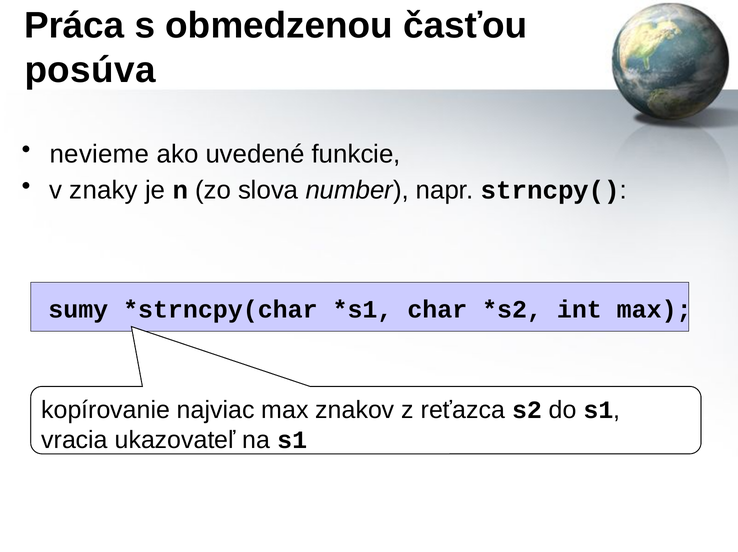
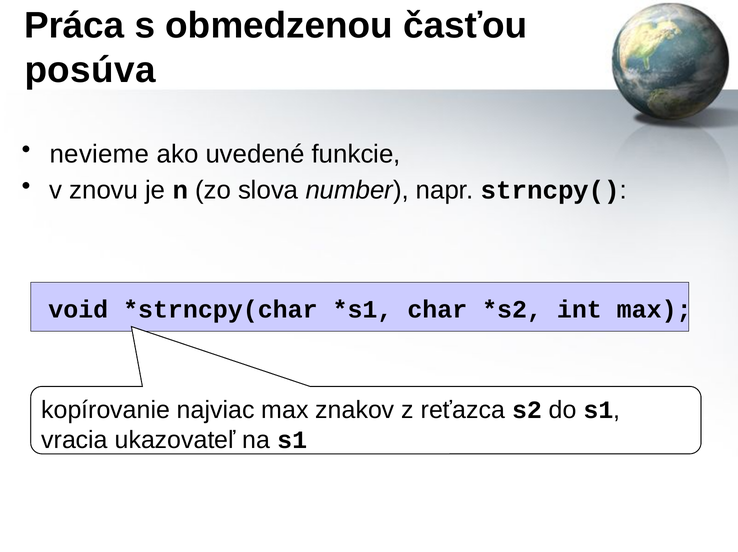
znaky: znaky -> znovu
sumy: sumy -> void
